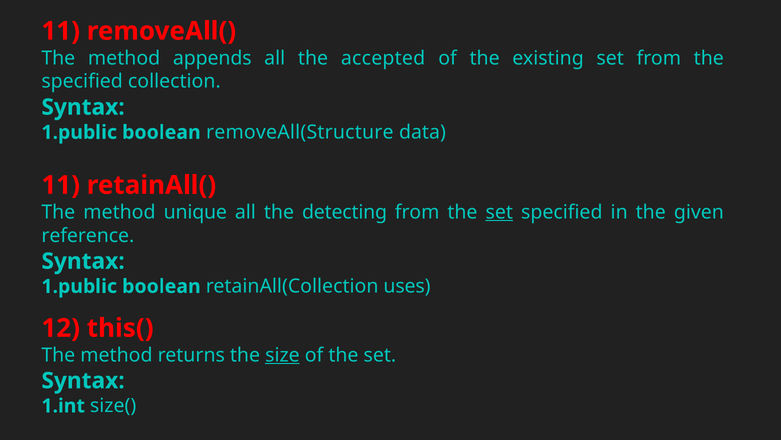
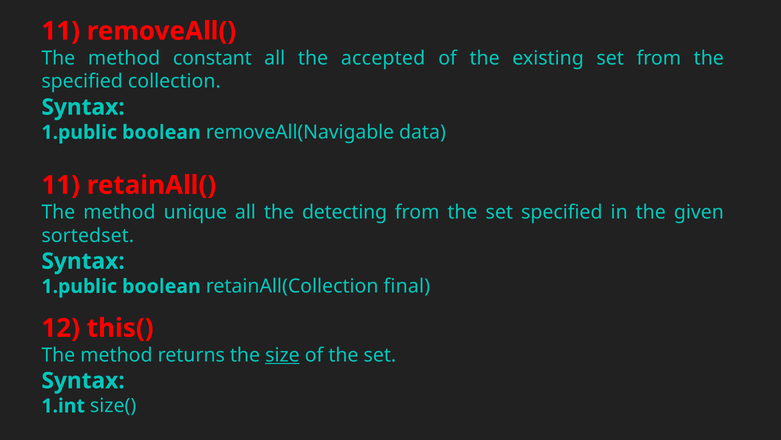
appends: appends -> constant
removeAll(Structure: removeAll(Structure -> removeAll(Navigable
set at (499, 212) underline: present -> none
reference: reference -> sortedset
uses: uses -> final
